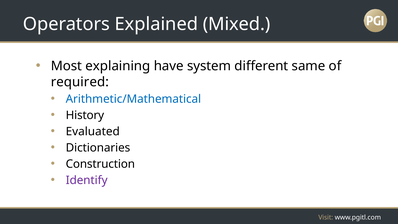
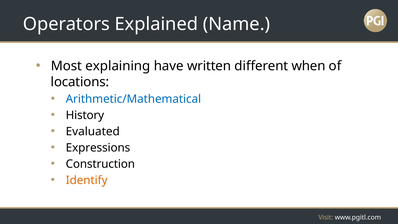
Mixed: Mixed -> Name
system: system -> written
same: same -> when
required: required -> locations
Dictionaries: Dictionaries -> Expressions
Identify colour: purple -> orange
